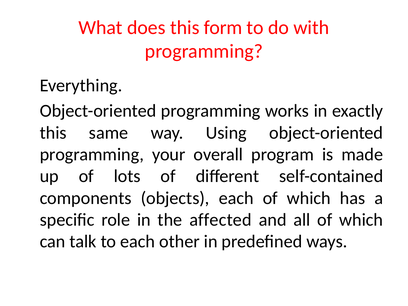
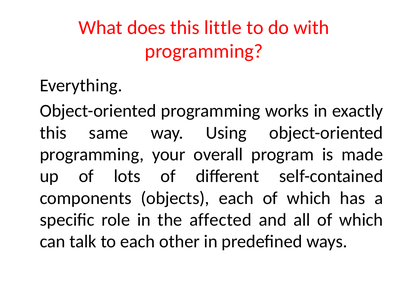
form: form -> little
